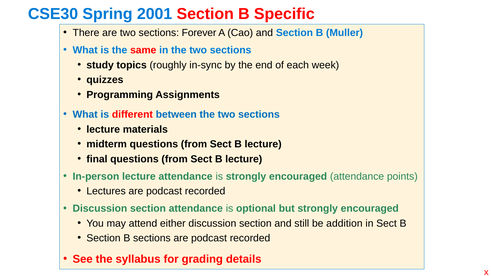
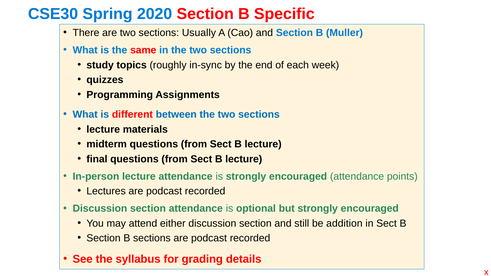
2001: 2001 -> 2020
Forever: Forever -> Usually
